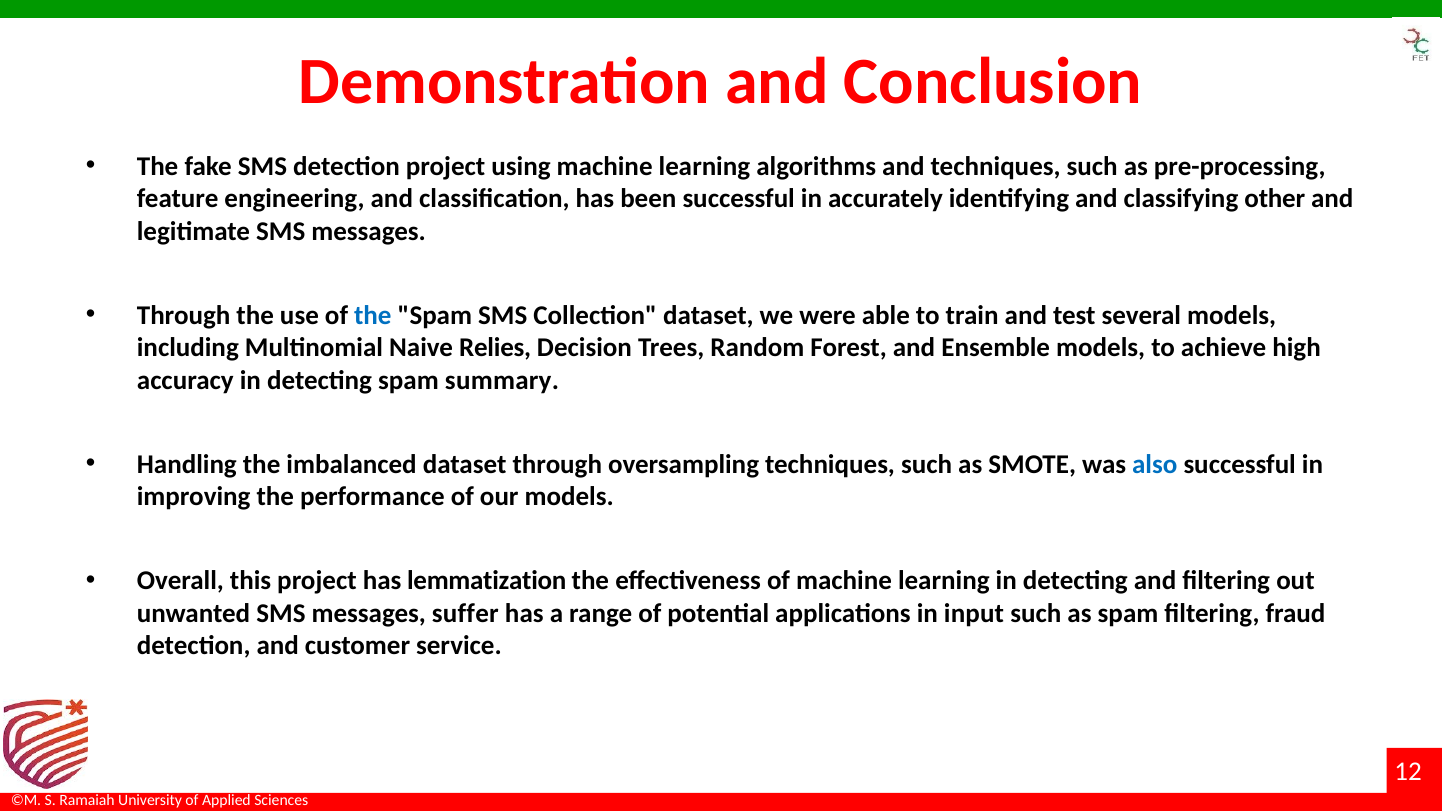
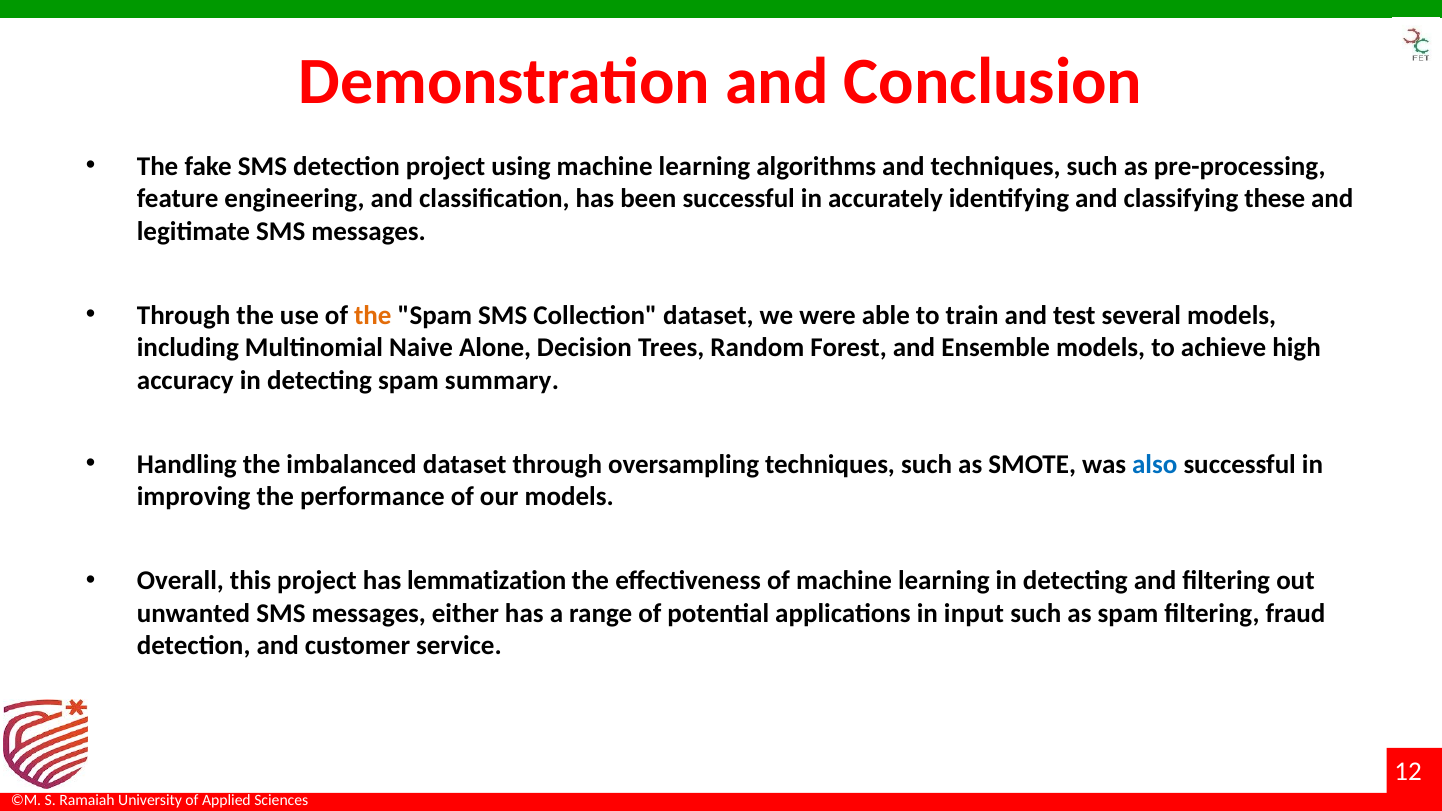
other: other -> these
the at (373, 315) colour: blue -> orange
Relies: Relies -> Alone
suffer: suffer -> either
